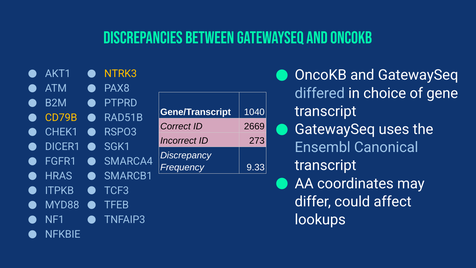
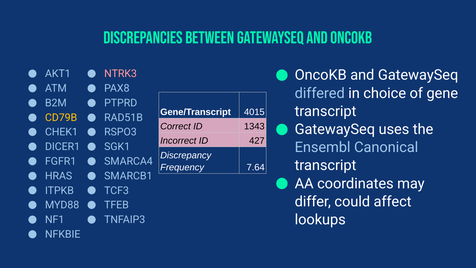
NTRK3 colour: yellow -> pink
1040: 1040 -> 4015
2669: 2669 -> 1343
273: 273 -> 427
9.33: 9.33 -> 7.64
